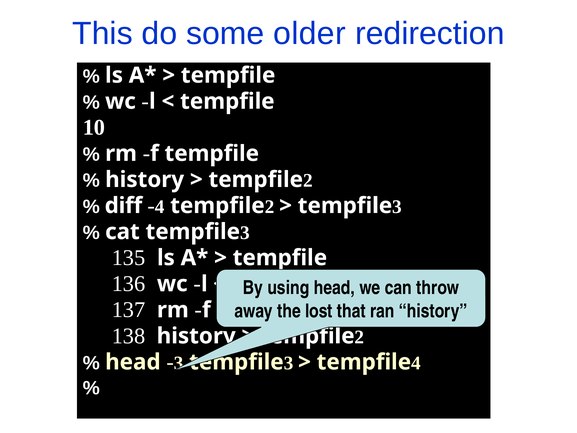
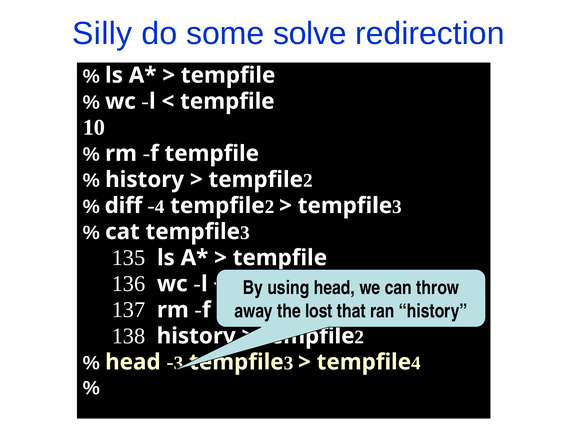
This: This -> Silly
older: older -> solve
